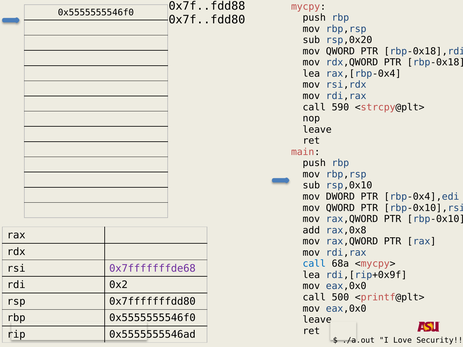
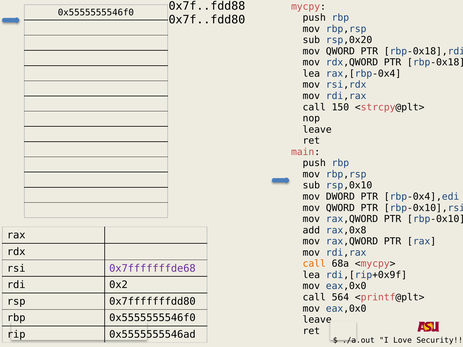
590: 590 -> 150
call at (314, 264) colour: blue -> orange
500: 500 -> 564
